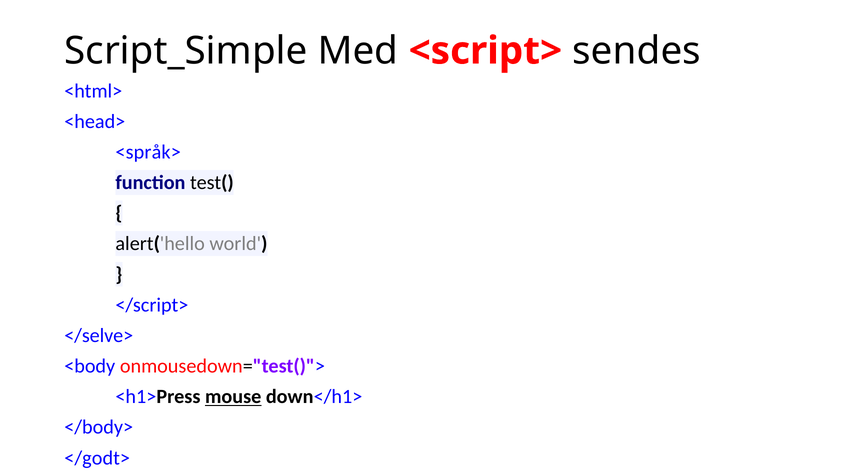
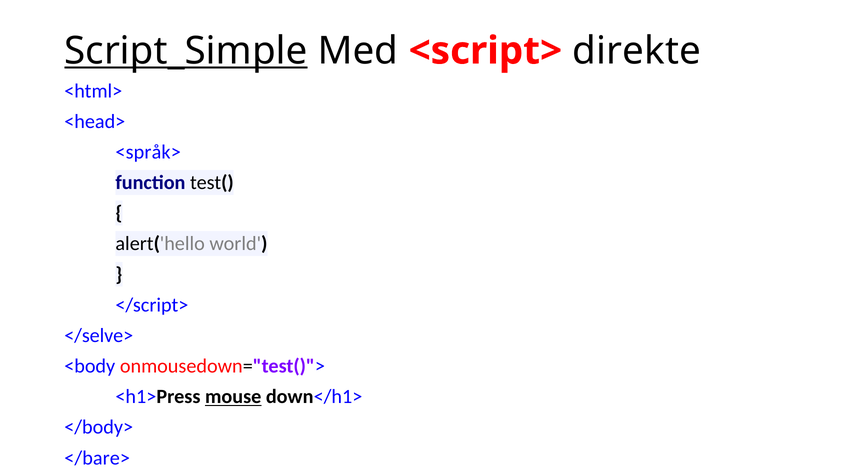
Script_Simple underline: none -> present
sendes: sendes -> direkte
</godt>: </godt> -> </bare>
